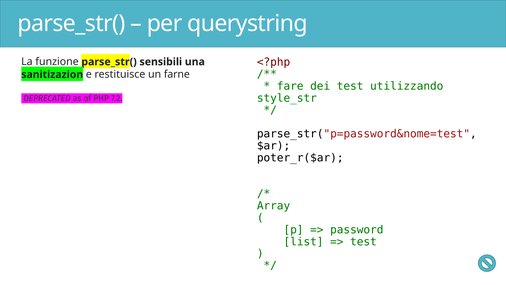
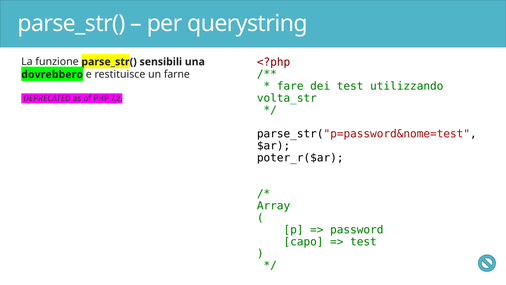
sanitizazion: sanitizazion -> dovrebbero
style_str: style_str -> volta_str
list: list -> capo
